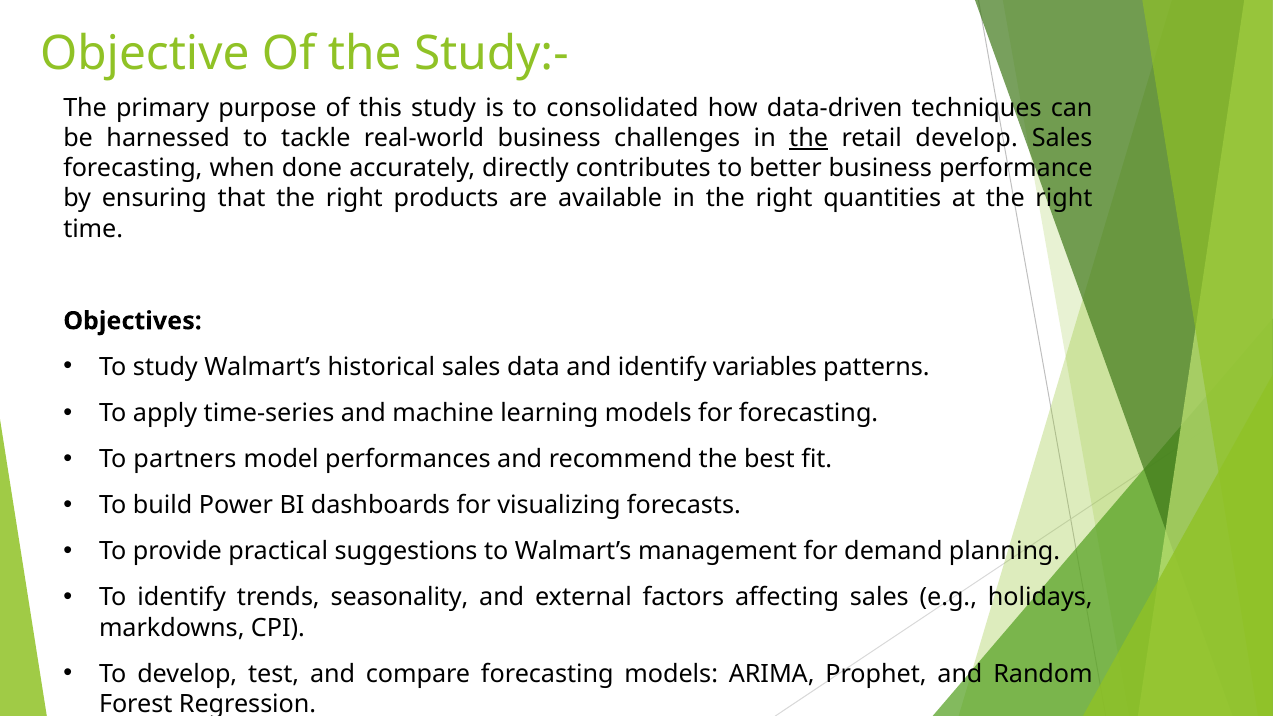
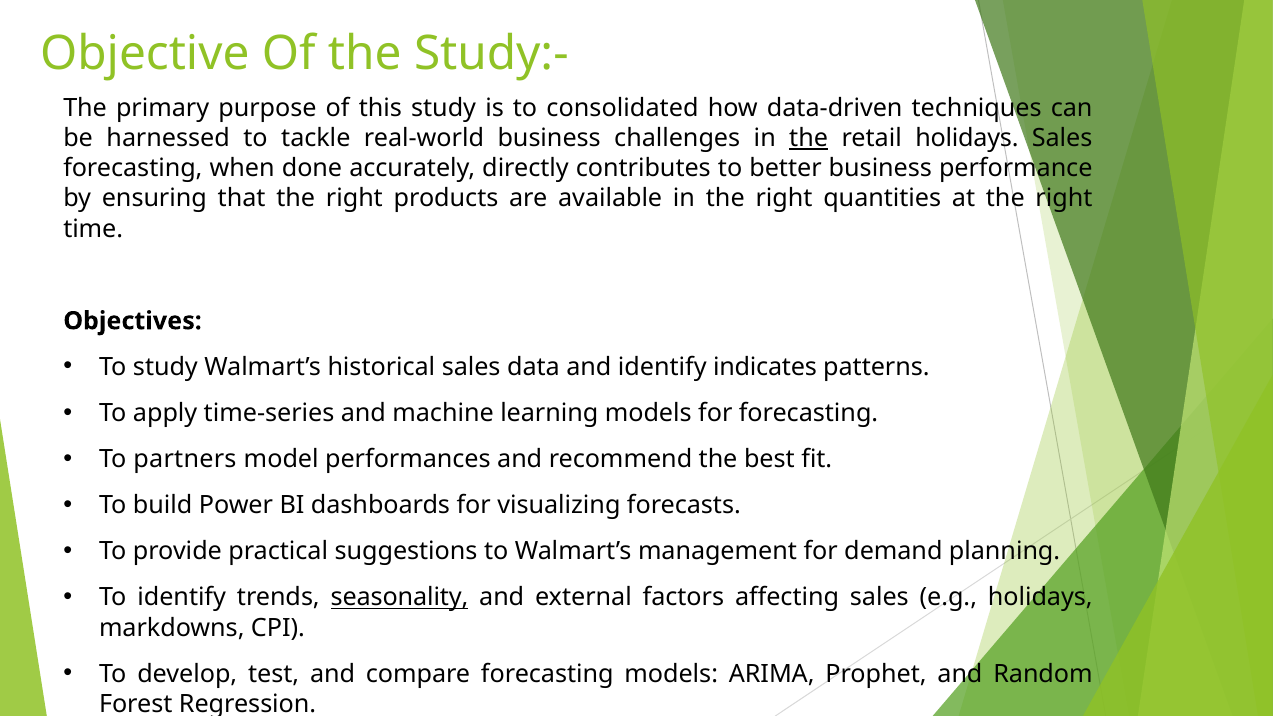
retail develop: develop -> holidays
variables: variables -> indicates
seasonality underline: none -> present
